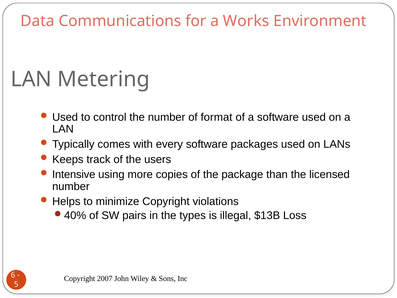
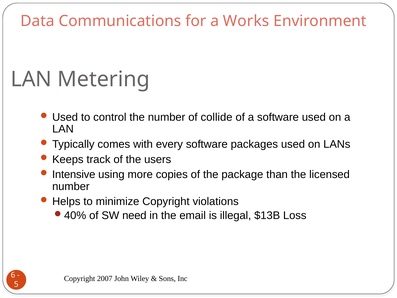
format: format -> collide
pairs: pairs -> need
types: types -> email
